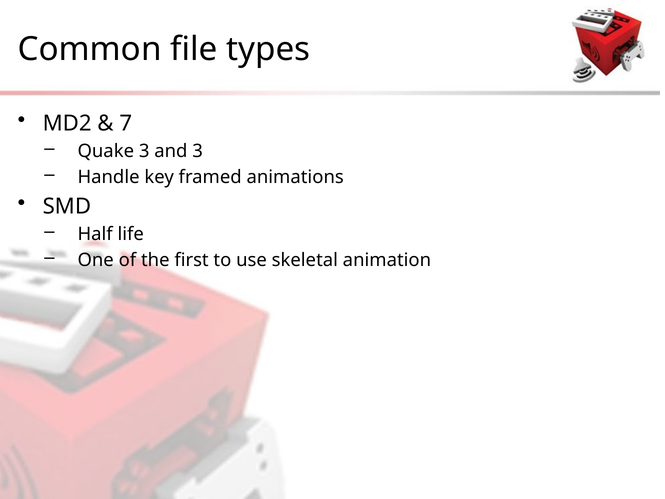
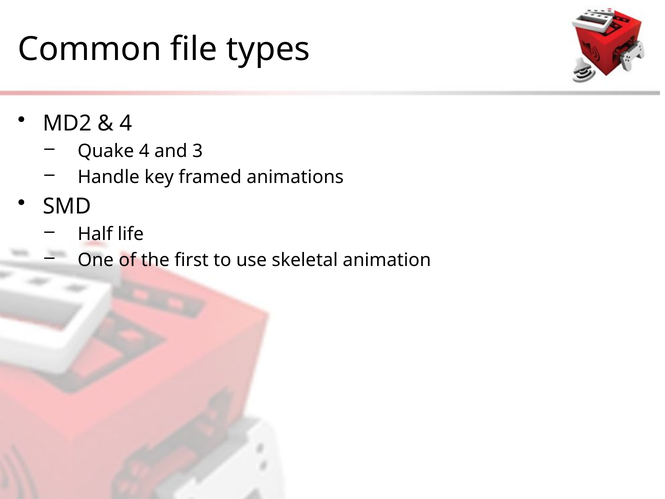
7 at (126, 123): 7 -> 4
Quake 3: 3 -> 4
